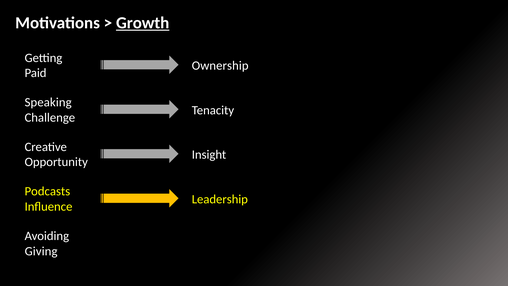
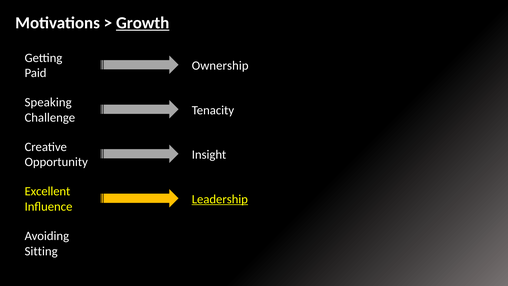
Podcasts: Podcasts -> Excellent
Leadership underline: none -> present
Giving: Giving -> Sitting
